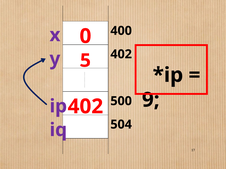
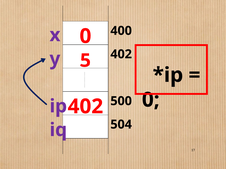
9 at (151, 100): 9 -> 0
